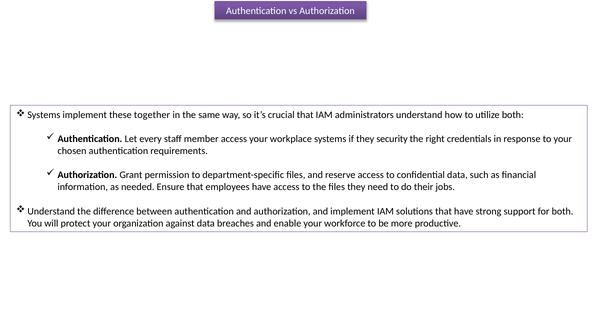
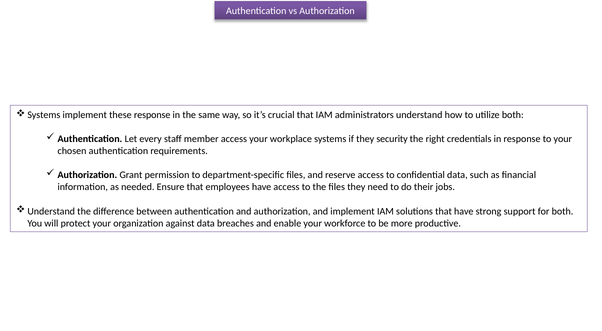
these together: together -> response
